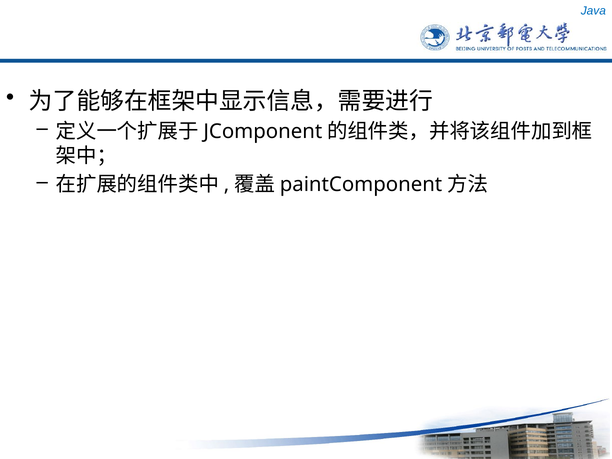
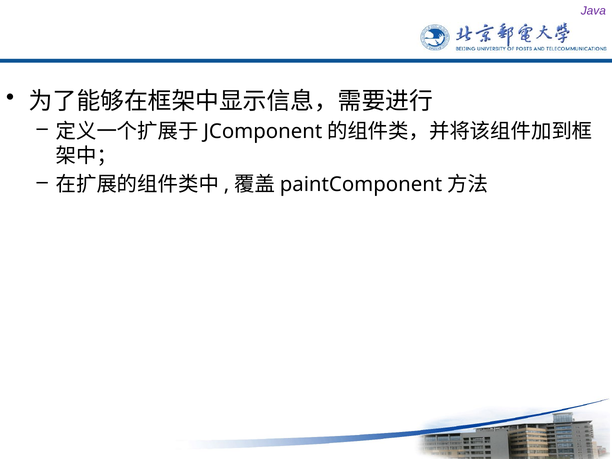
Java colour: blue -> purple
